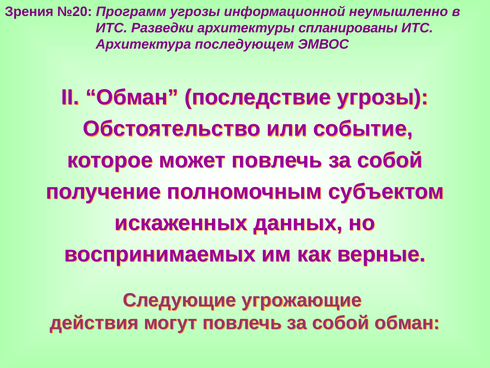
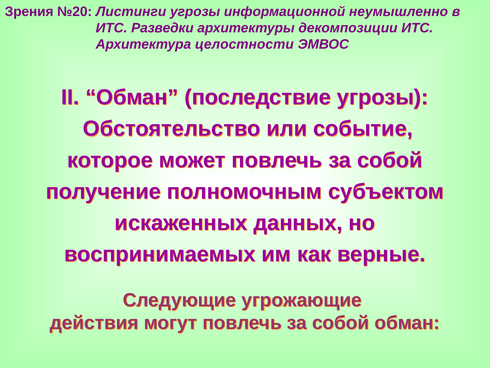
Программ: Программ -> Листинги
спланированы: спланированы -> декомпозиции
последующем: последующем -> целостности
